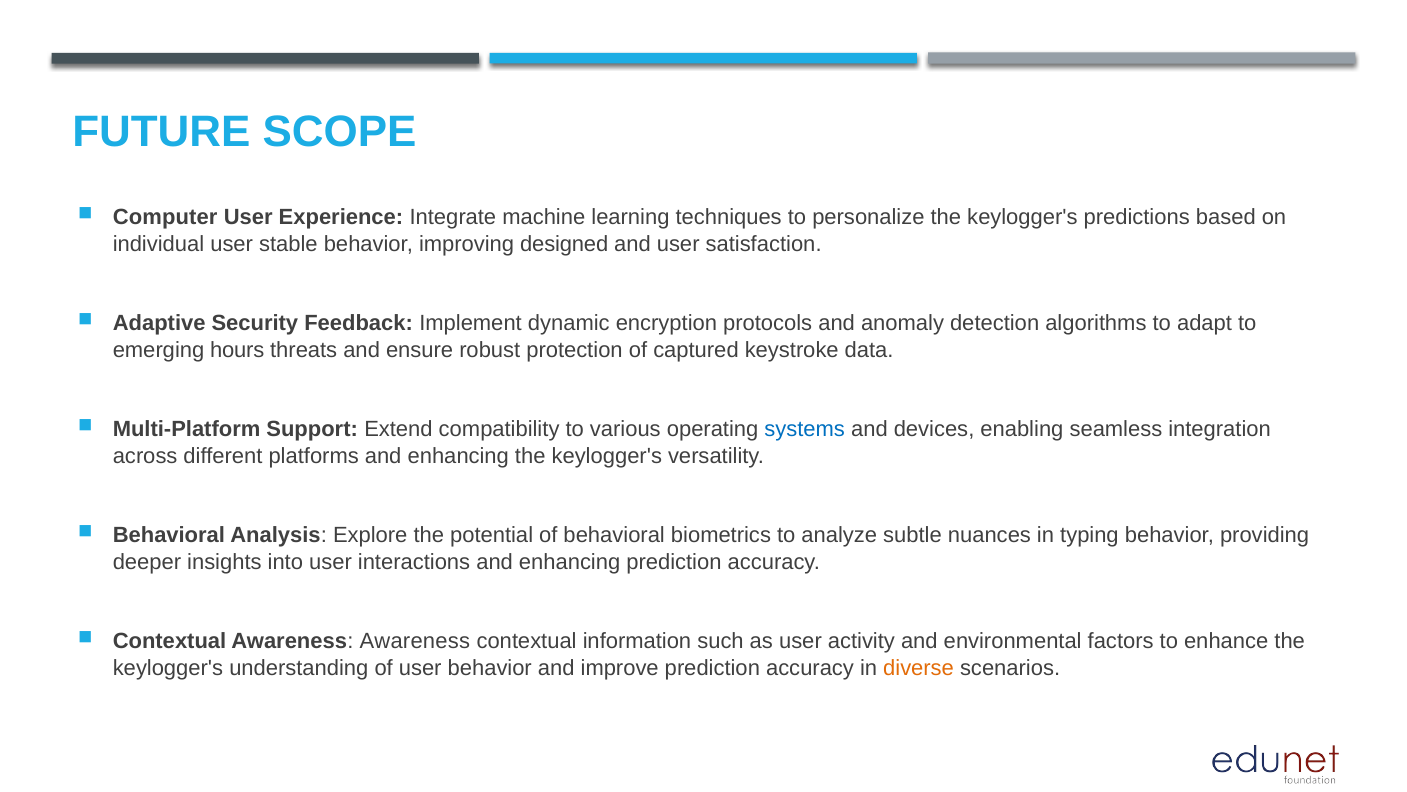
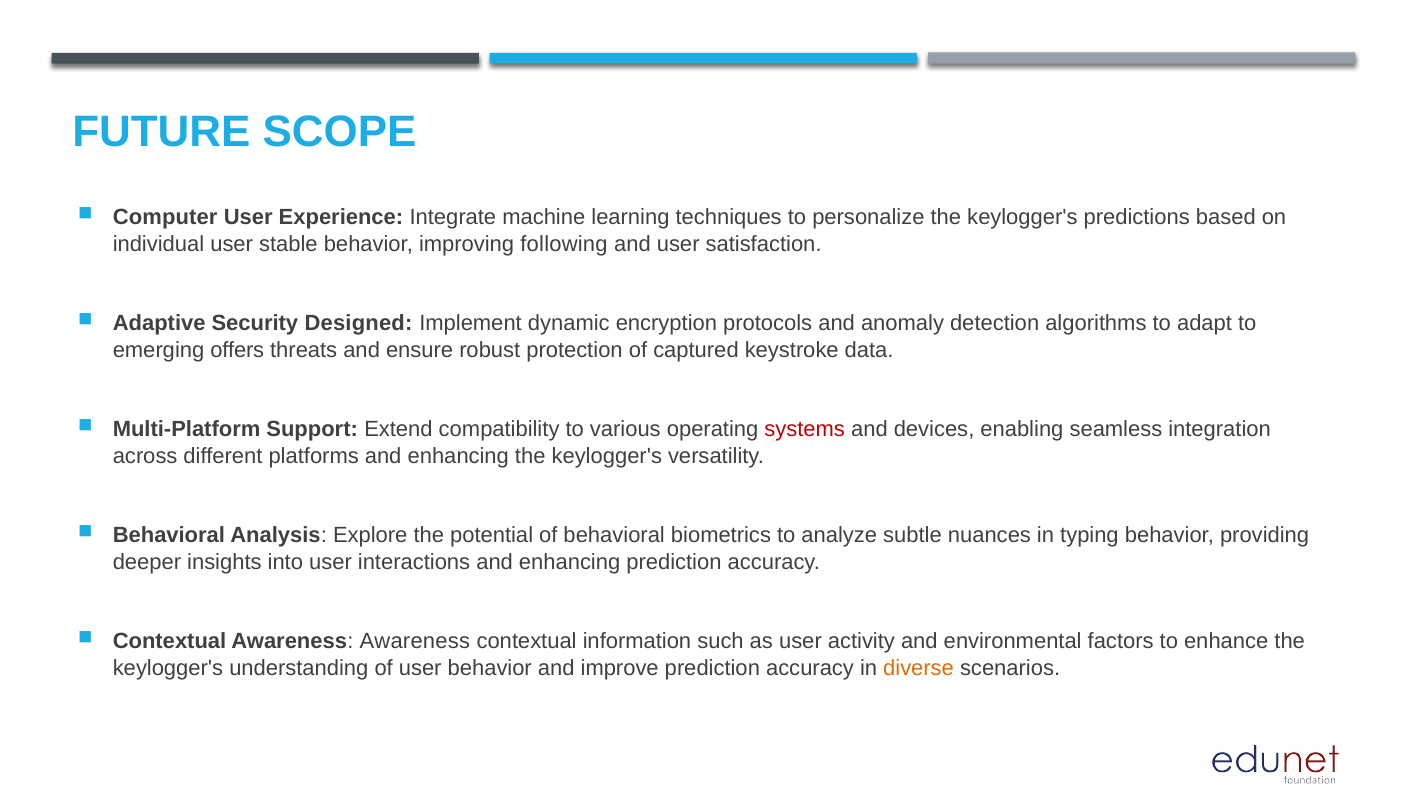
designed: designed -> following
Feedback: Feedback -> Designed
hours: hours -> offers
systems colour: blue -> red
